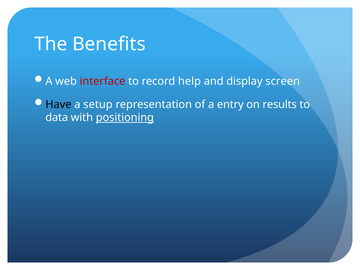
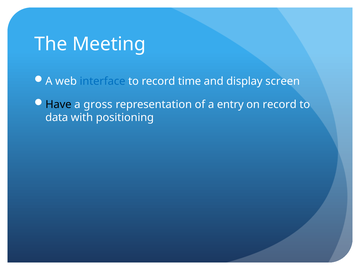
Benefits: Benefits -> Meeting
interface colour: red -> blue
help: help -> time
setup: setup -> gross
on results: results -> record
positioning underline: present -> none
